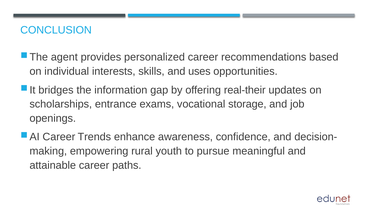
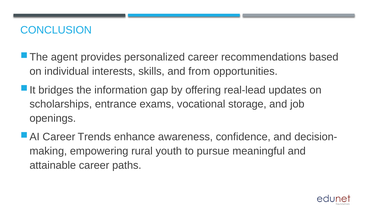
uses: uses -> from
real-their: real-their -> real-lead
